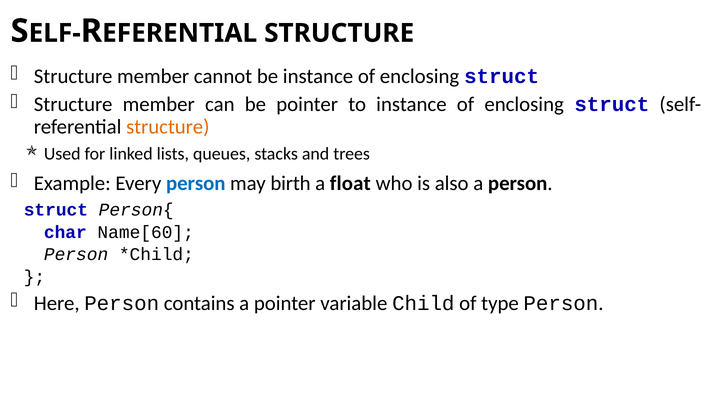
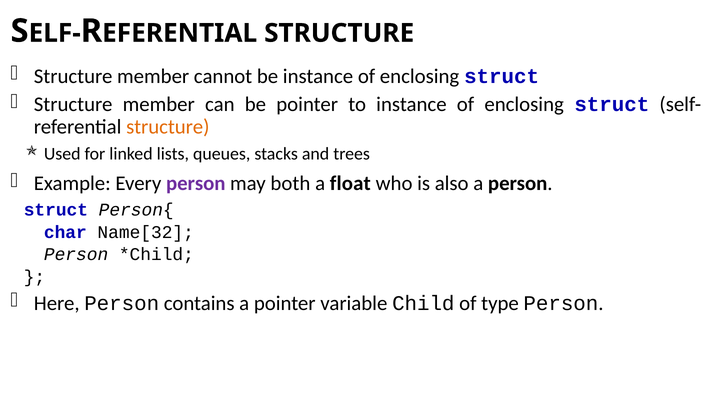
person at (196, 183) colour: blue -> purple
birth: birth -> both
Name[60: Name[60 -> Name[32
